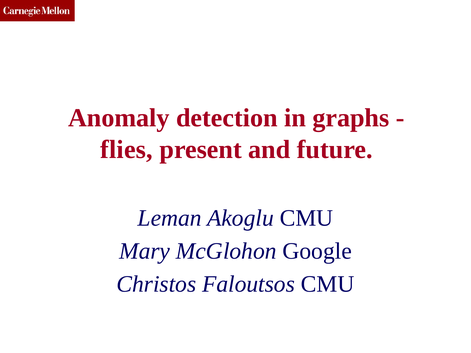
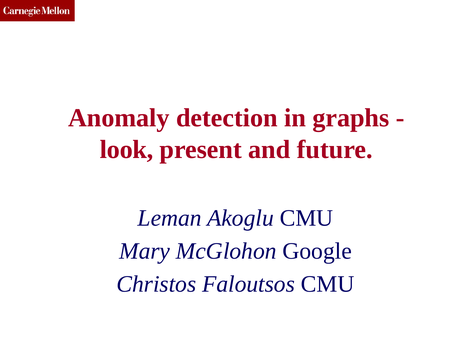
flies: flies -> look
